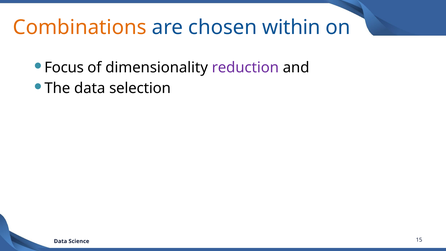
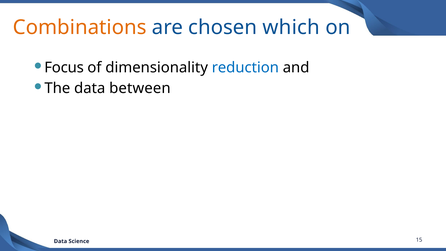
within: within -> which
reduction colour: purple -> blue
selection: selection -> between
